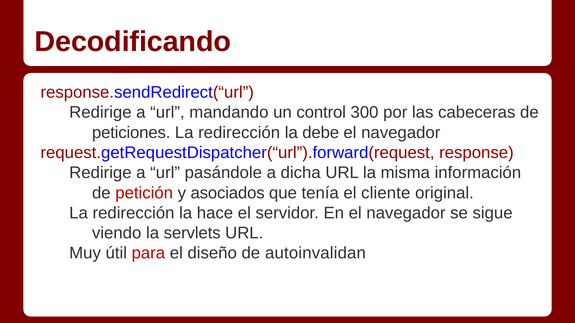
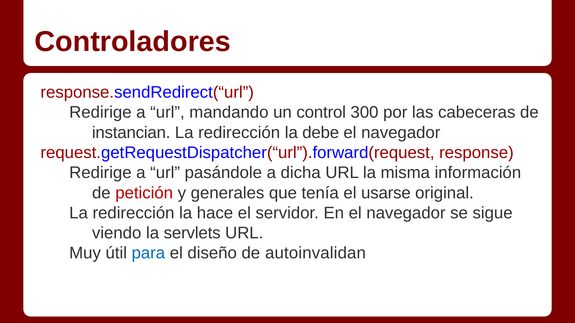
Decodificando: Decodificando -> Controladores
peticiones: peticiones -> instancian
asociados: asociados -> generales
cliente: cliente -> usarse
para colour: red -> blue
